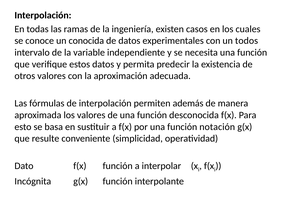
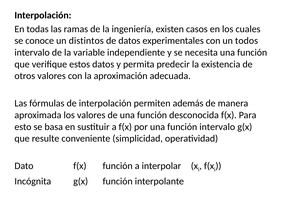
conocida: conocida -> distintos
función notación: notación -> intervalo
